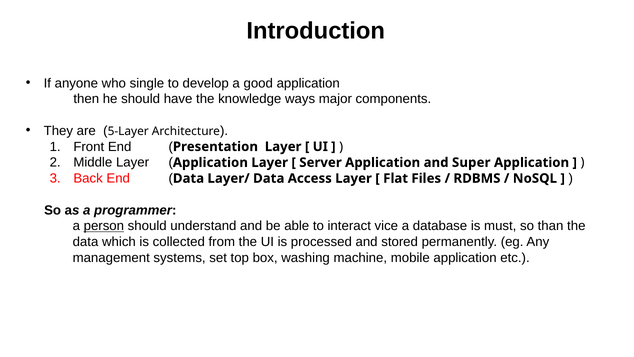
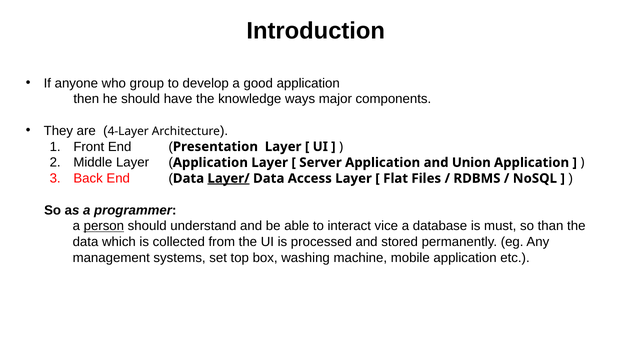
single: single -> group
5-Layer: 5-Layer -> 4-Layer
Super: Super -> Union
Layer/ underline: none -> present
